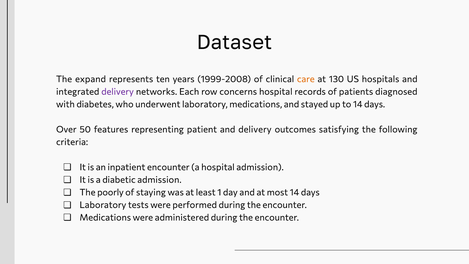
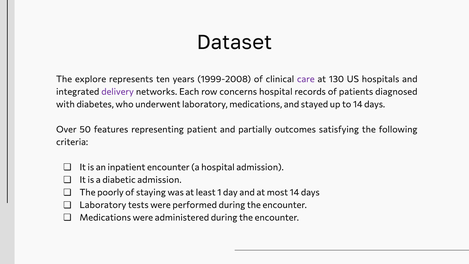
expand: expand -> explore
care colour: orange -> purple
and delivery: delivery -> partially
